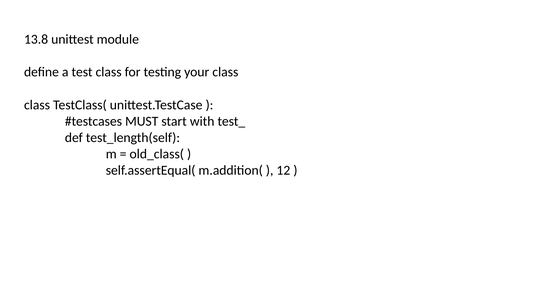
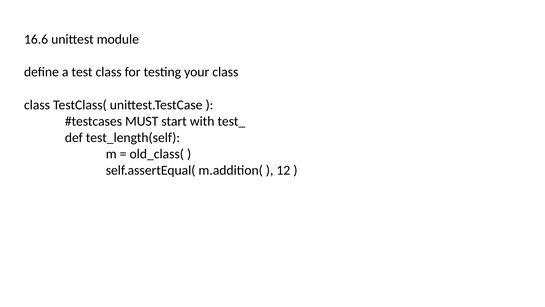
13.8: 13.8 -> 16.6
